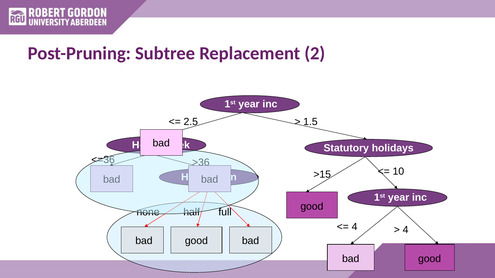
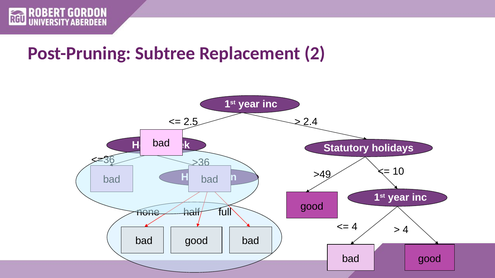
1.5: 1.5 -> 2.4
>15: >15 -> >49
